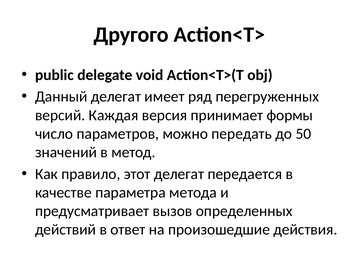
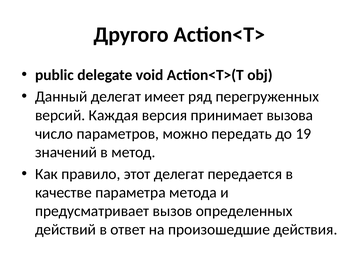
формы: формы -> вызова
50: 50 -> 19
